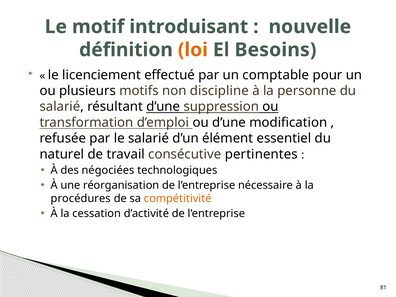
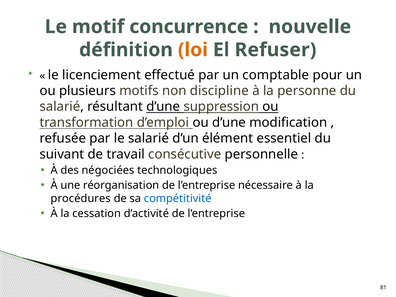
introduisant: introduisant -> concurrence
Besoins: Besoins -> Refuser
naturel: naturel -> suivant
pertinentes: pertinentes -> personnelle
compétitivité colour: orange -> blue
